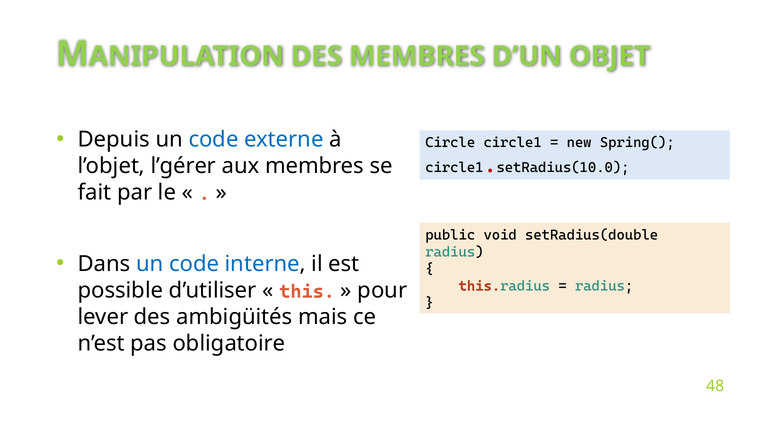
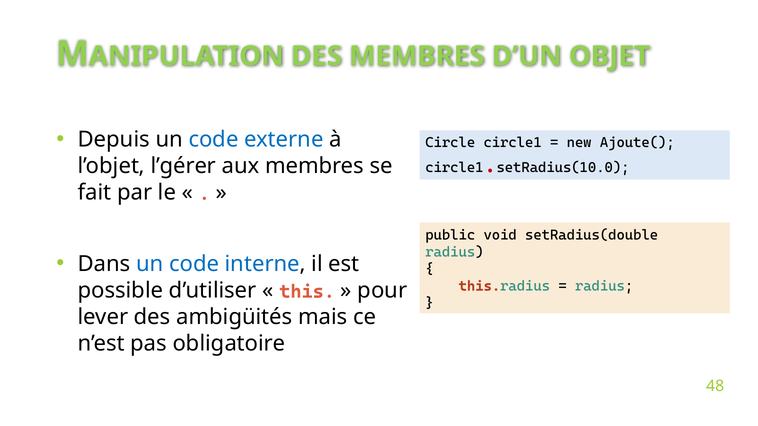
Spring(: Spring( -> Ajoute(
